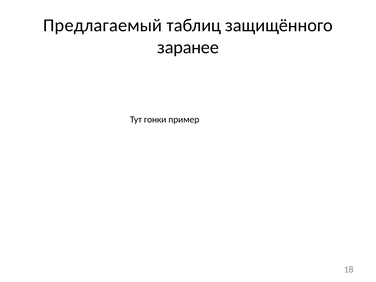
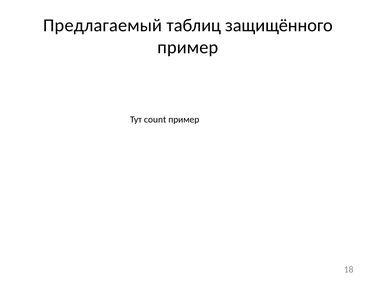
заранее at (188, 47): заранее -> пример
гонки: гонки -> count
